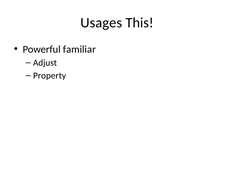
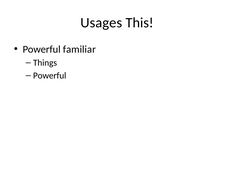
Adjust: Adjust -> Things
Property at (50, 75): Property -> Powerful
